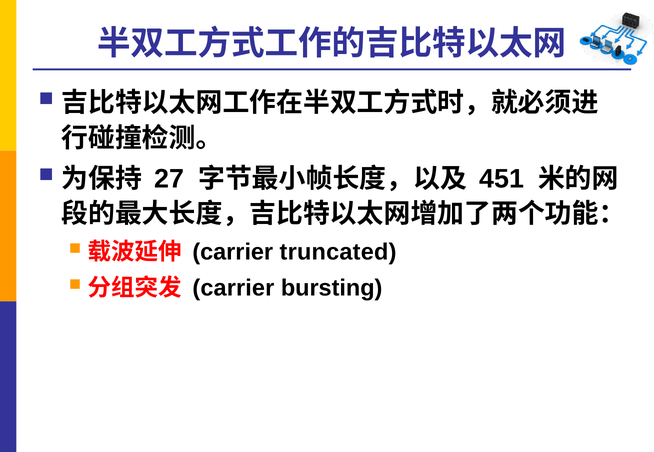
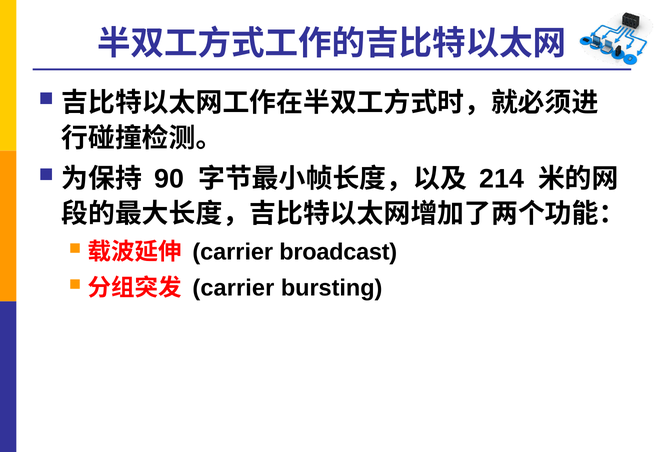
27: 27 -> 90
451: 451 -> 214
truncated: truncated -> broadcast
